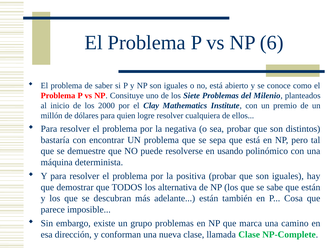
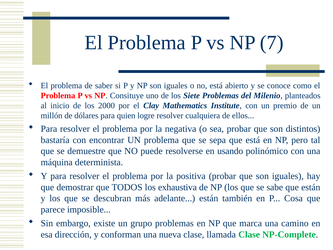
6: 6 -> 7
alternativa: alternativa -> exhaustiva
